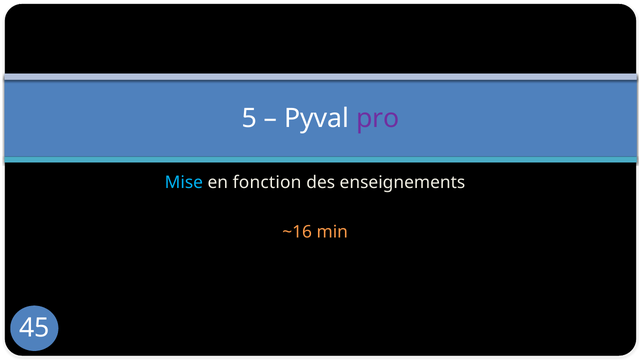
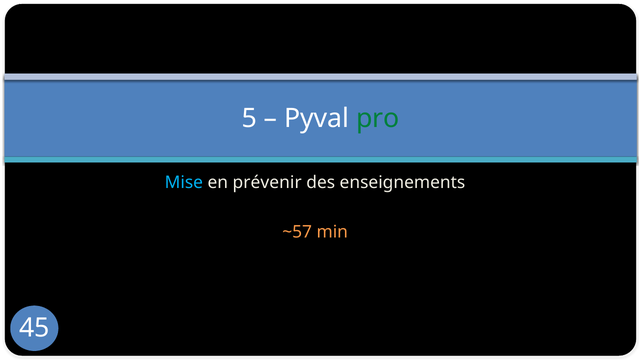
pro colour: purple -> green
fonction: fonction -> prévenir
~16: ~16 -> ~57
